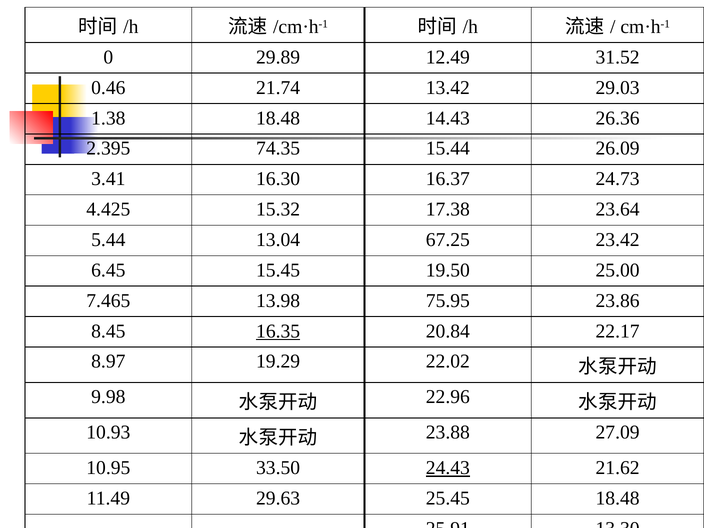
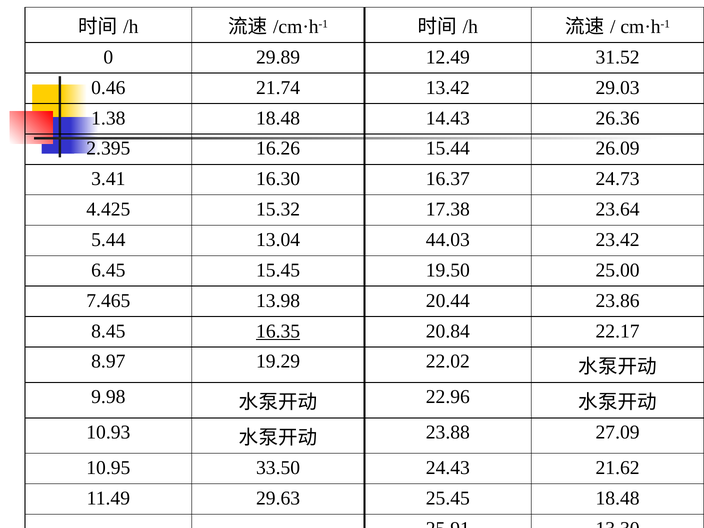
74.35: 74.35 -> 16.26
67.25: 67.25 -> 44.03
75.95: 75.95 -> 20.44
24.43 underline: present -> none
